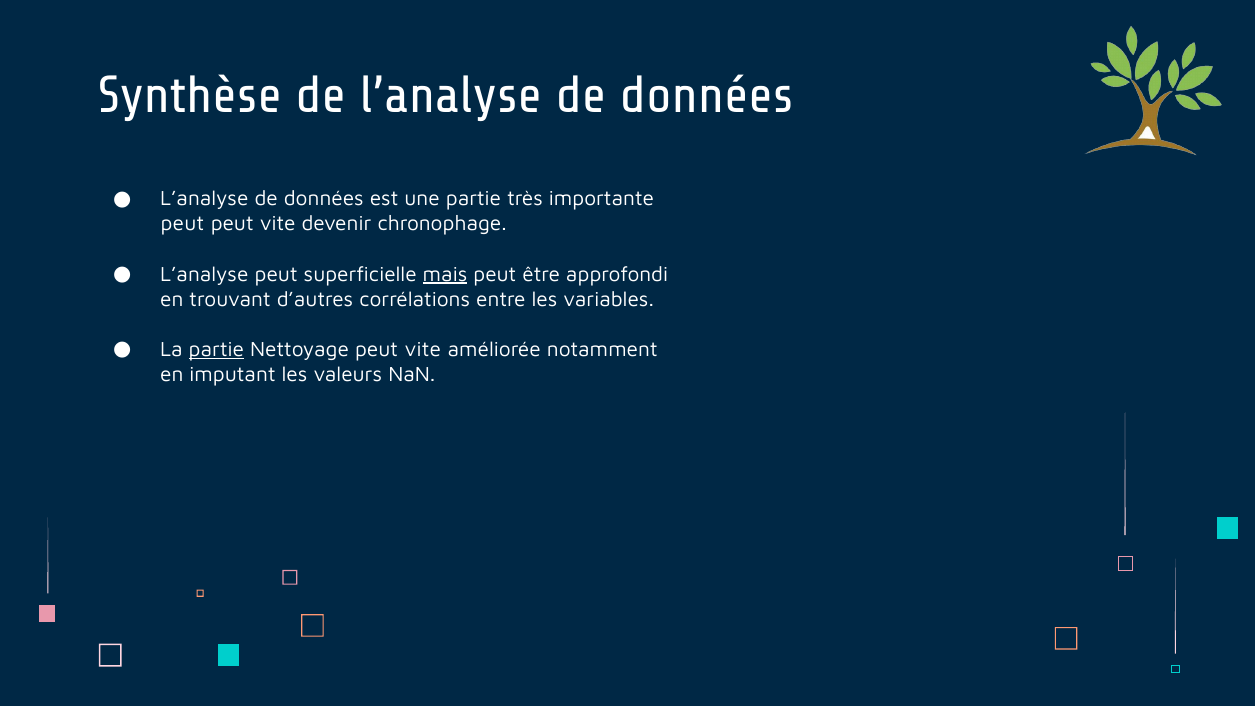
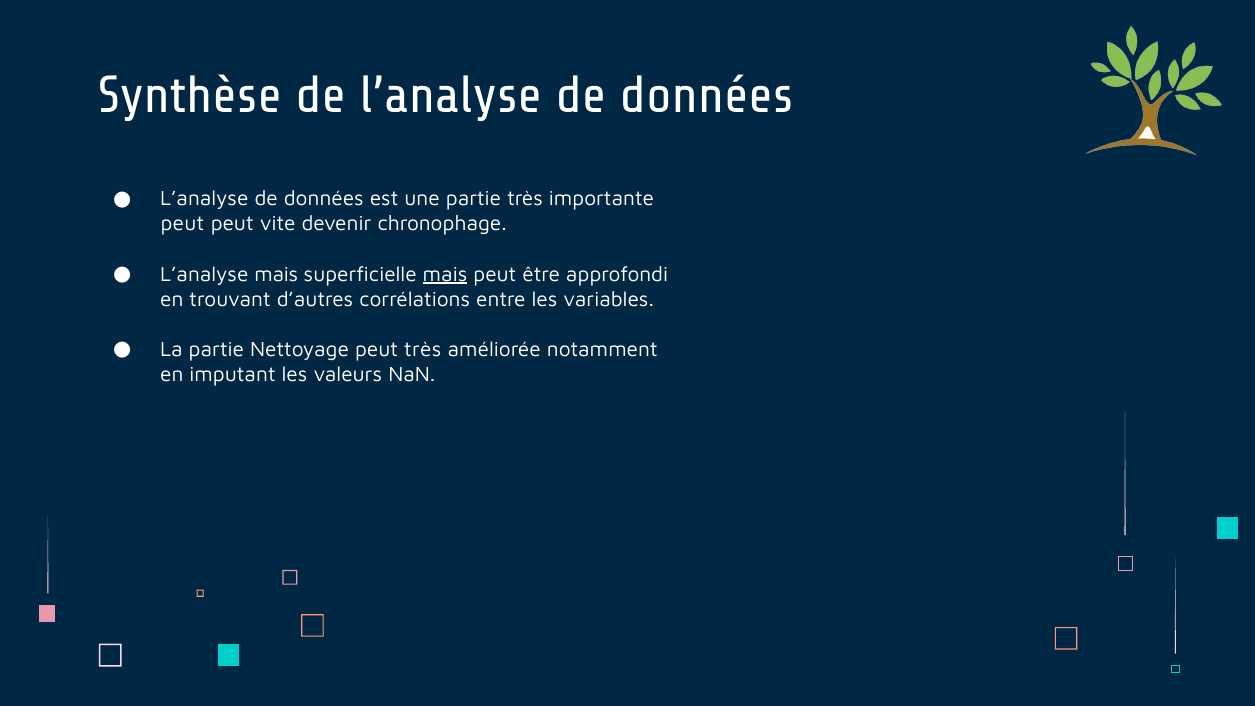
L’analyse peut: peut -> mais
partie at (216, 349) underline: present -> none
Nettoyage peut vite: vite -> très
